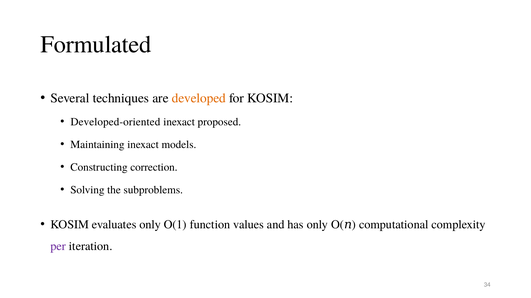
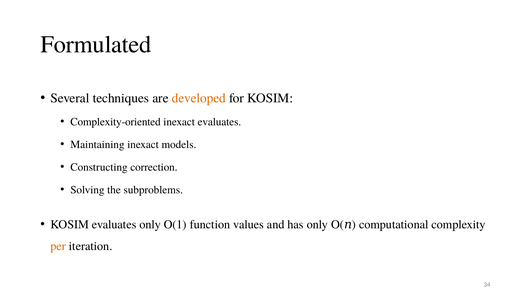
Developed-oriented: Developed-oriented -> Complexity-oriented
inexact proposed: proposed -> evaluates
per colour: purple -> orange
